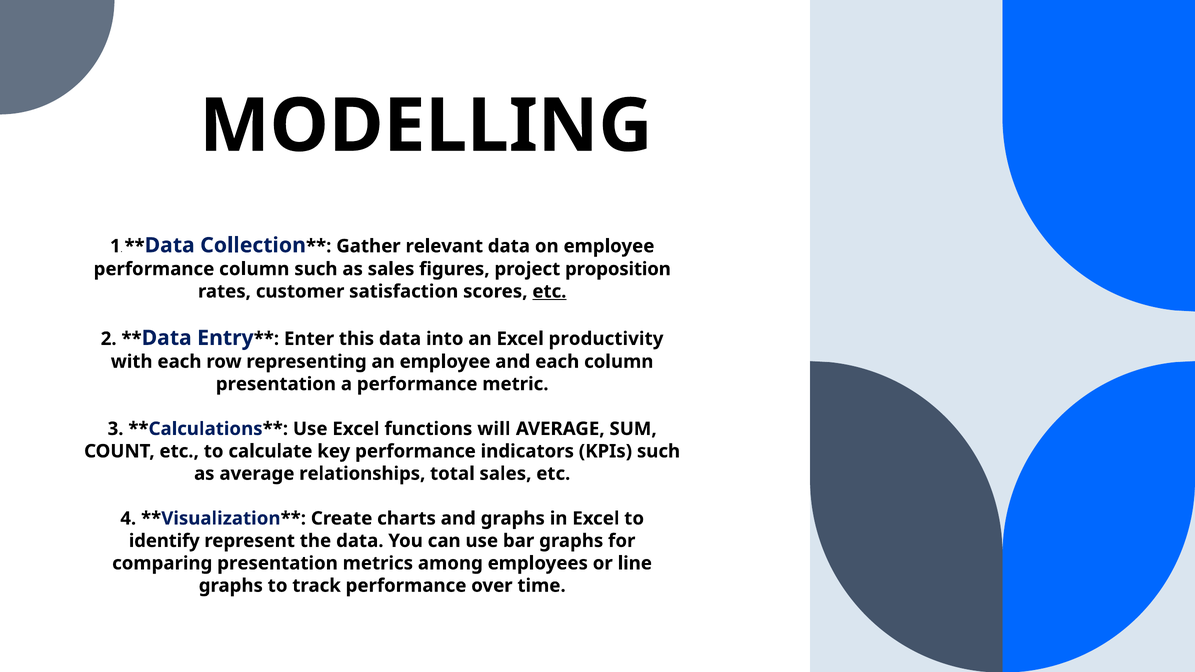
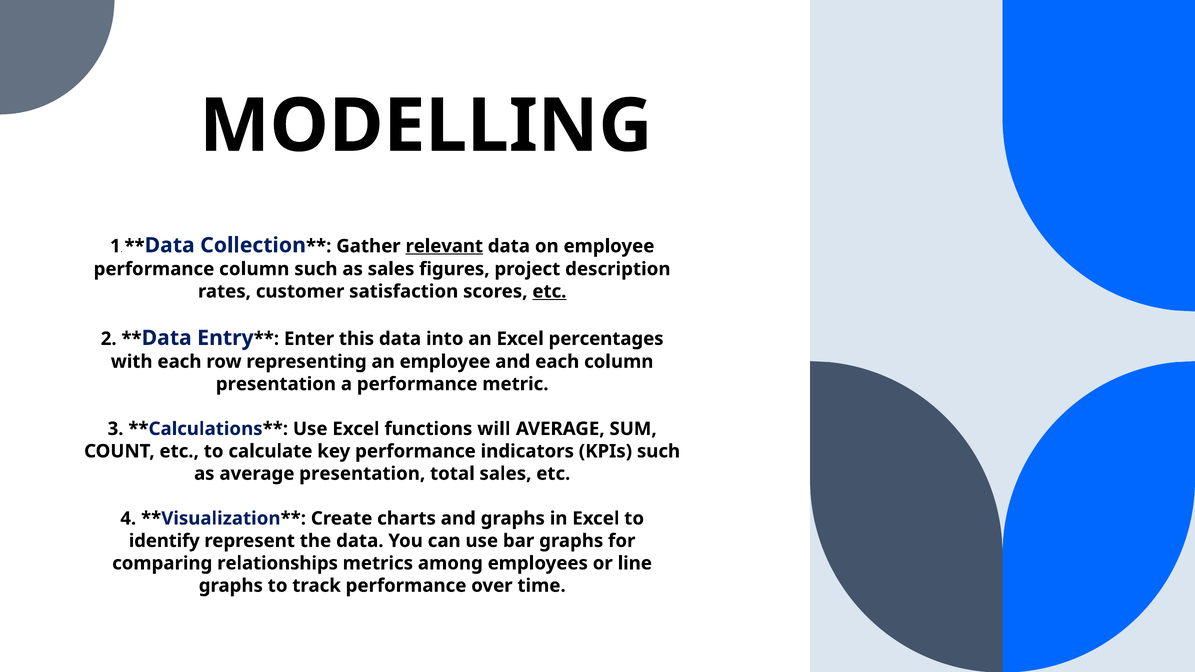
relevant underline: none -> present
proposition: proposition -> description
productivity: productivity -> percentages
average relationships: relationships -> presentation
comparing presentation: presentation -> relationships
